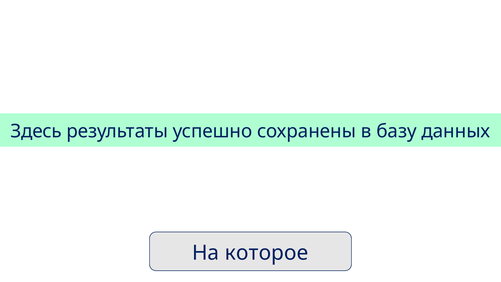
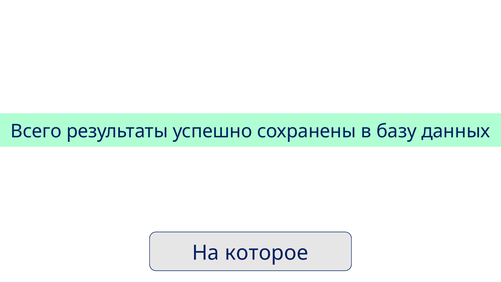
Здесь: Здесь -> Всего
